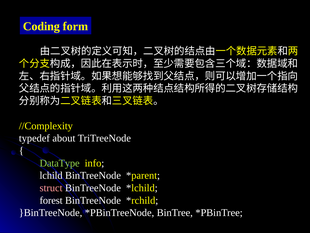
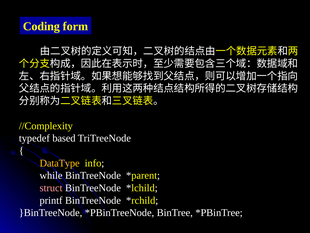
about: about -> based
DataType colour: light green -> yellow
lchild: lchild -> while
forest: forest -> printf
